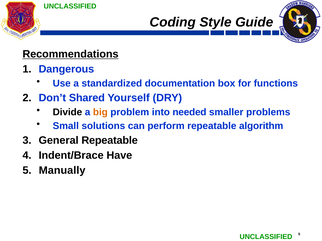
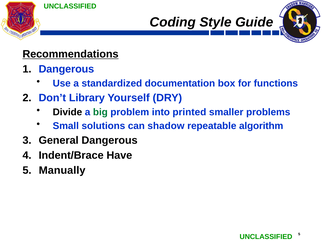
Shared: Shared -> Library
big colour: orange -> green
needed: needed -> printed
perform: perform -> shadow
General Repeatable: Repeatable -> Dangerous
